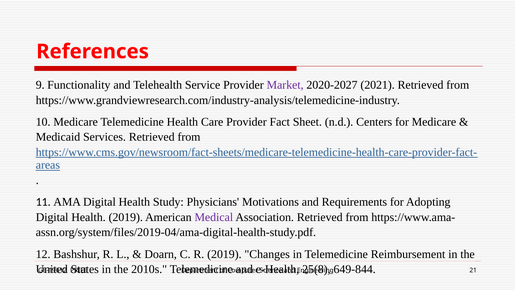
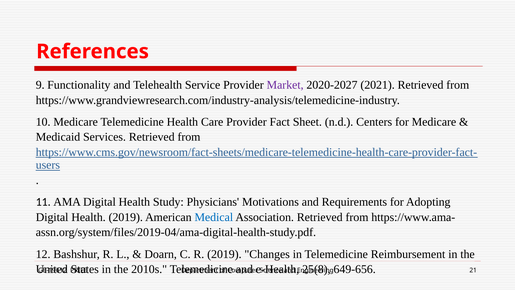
areas: areas -> users
Medical colour: purple -> blue
649-844: 649-844 -> 649-656
